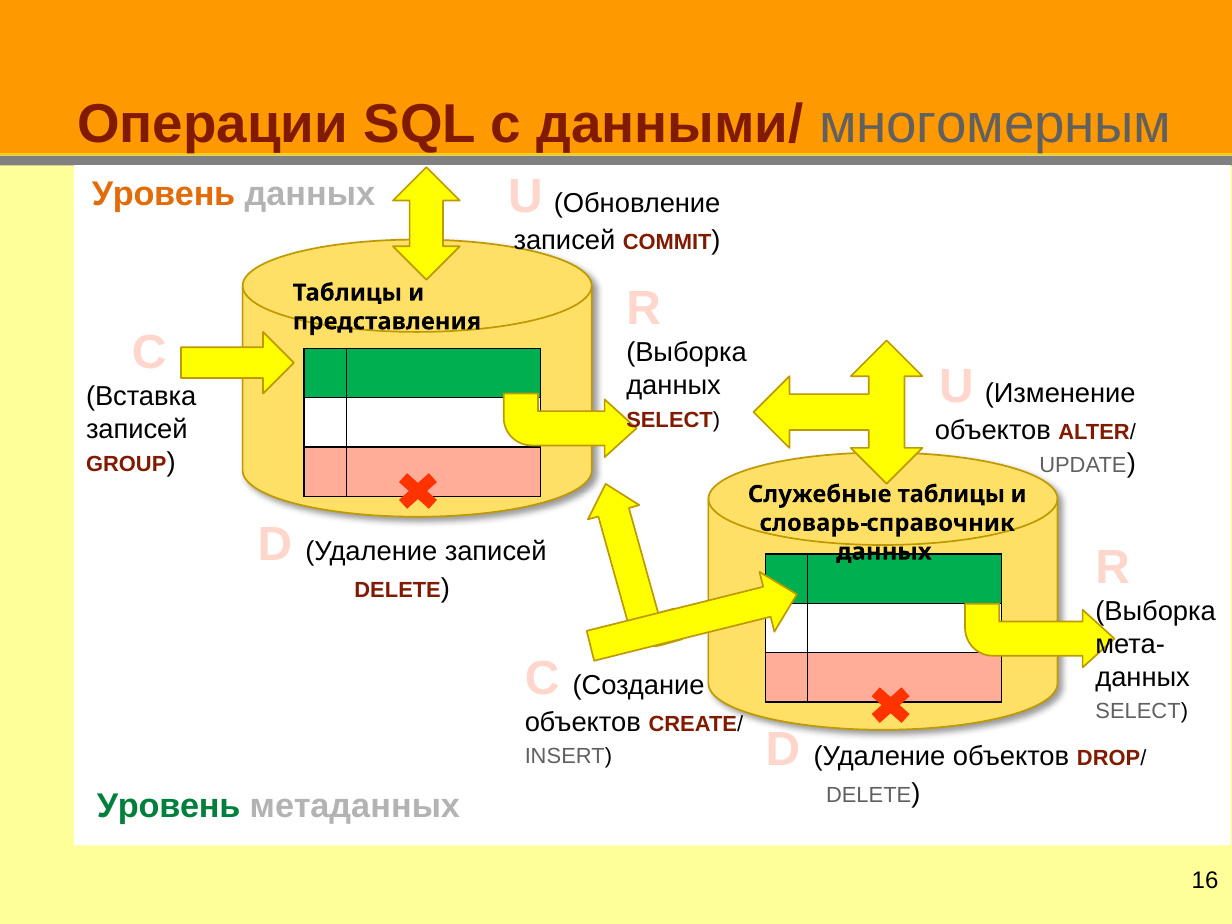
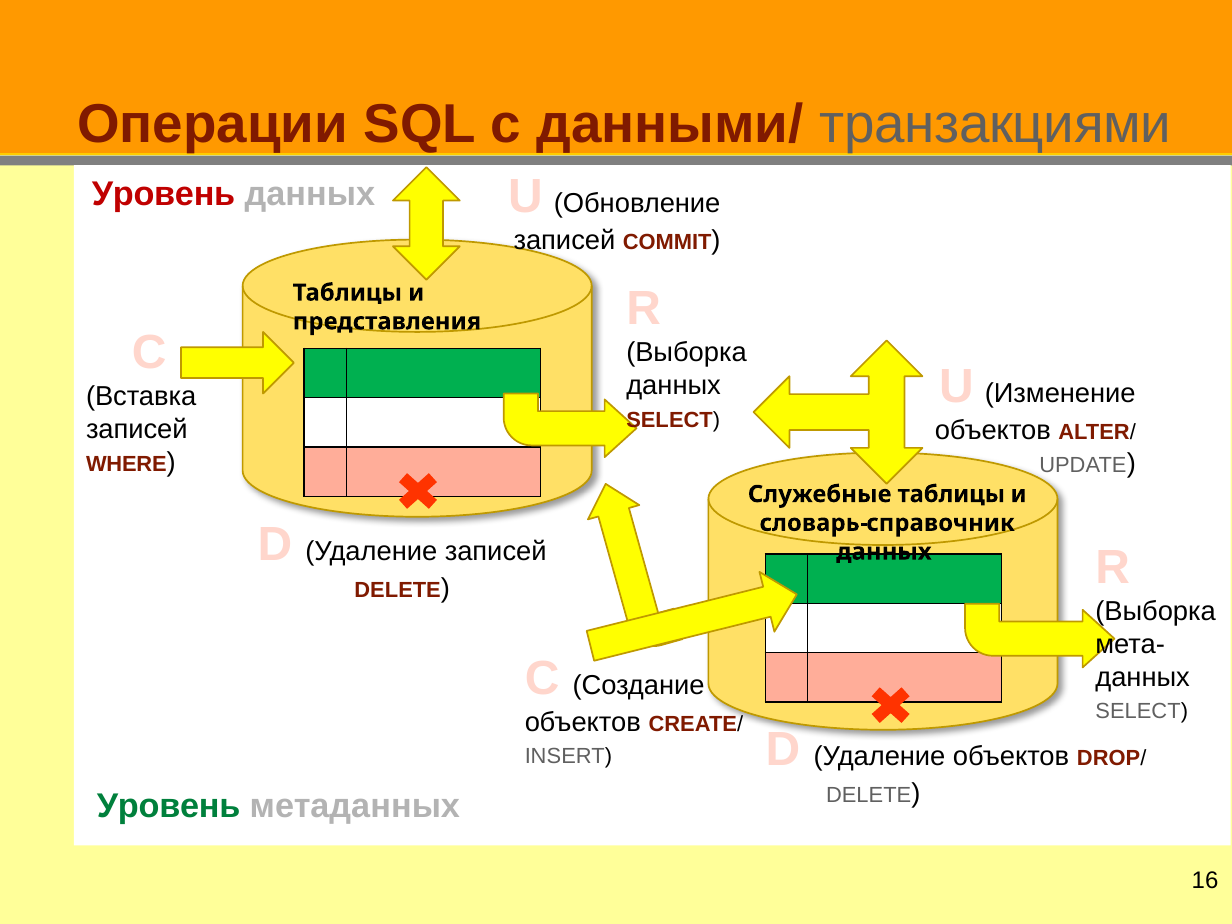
многомерным: многомерным -> транзакциями
Уровень at (164, 194) colour: orange -> red
GROUP: GROUP -> WHERE
